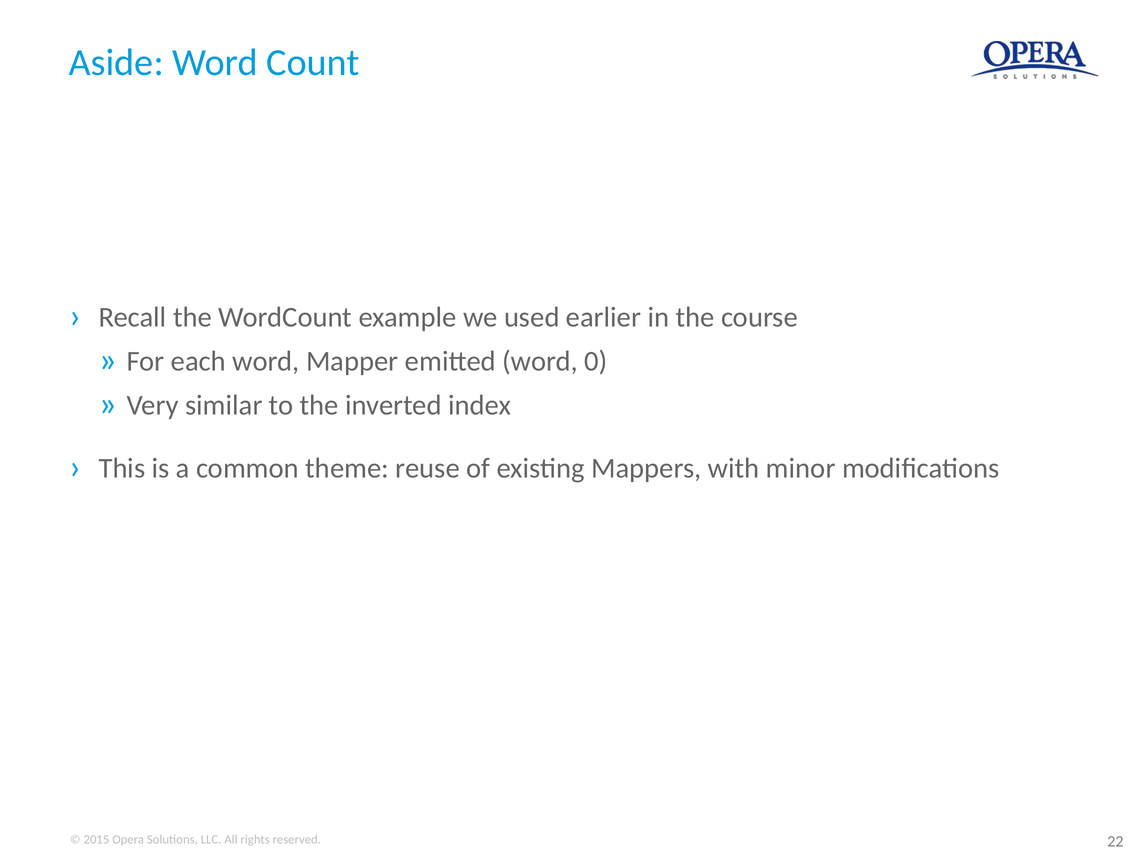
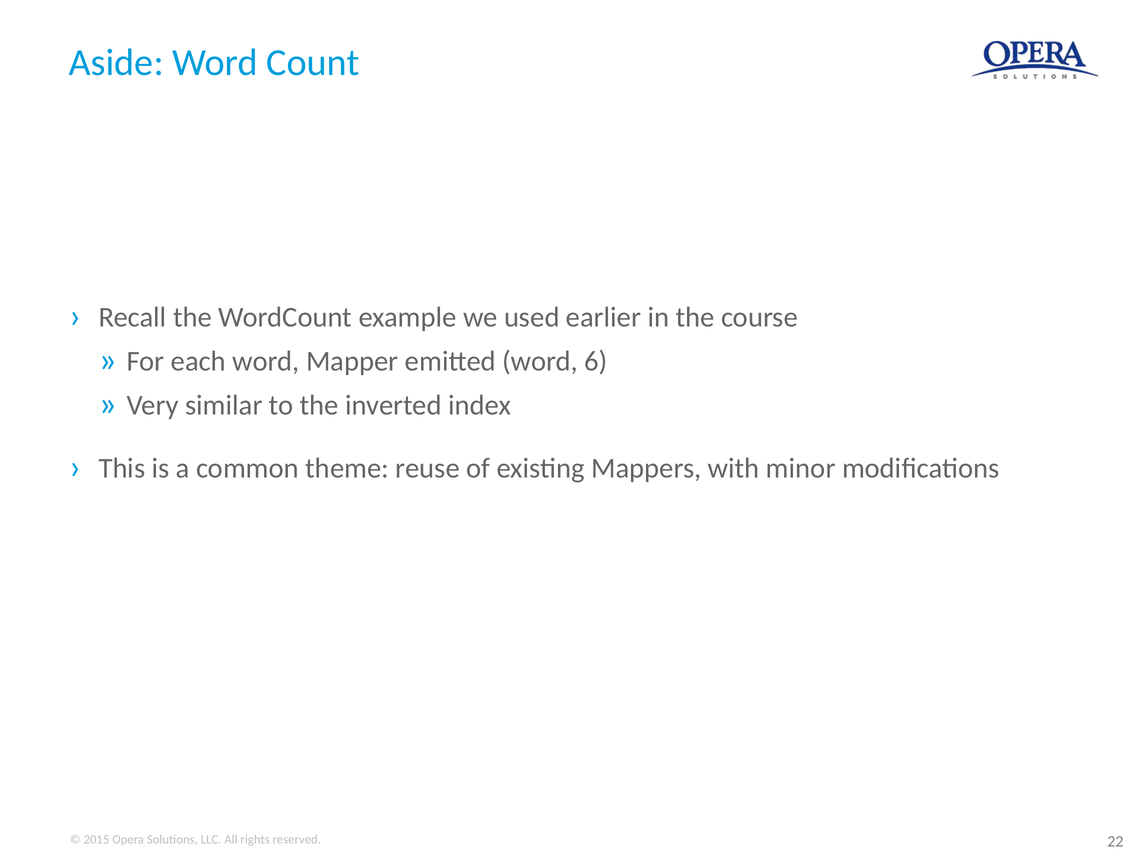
0: 0 -> 6
